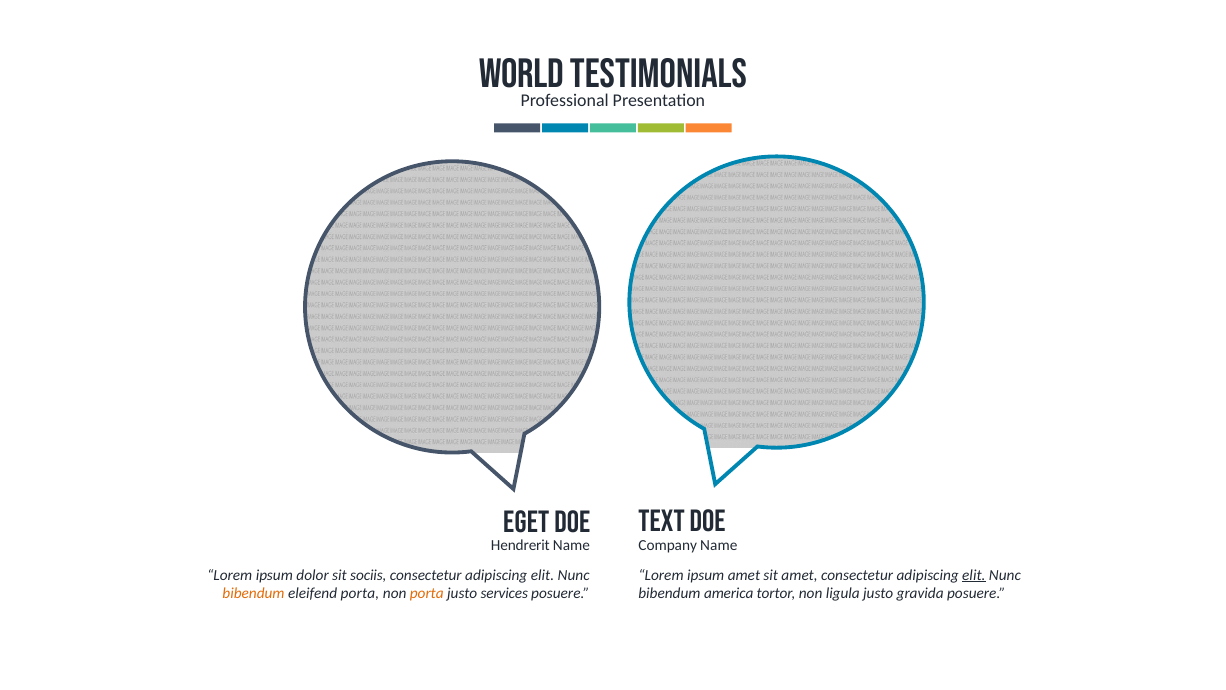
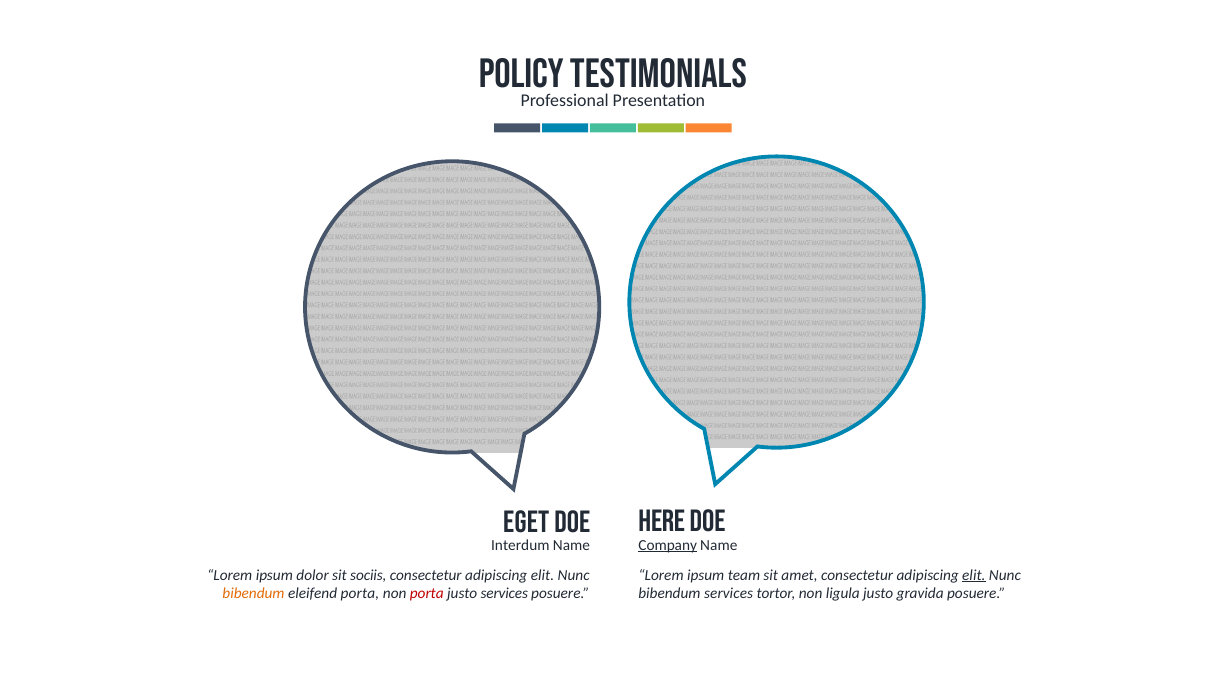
World: World -> Policy
Text: Text -> Here
Company underline: none -> present
Hendrerit: Hendrerit -> Interdum
ipsum amet: amet -> team
porta at (427, 593) colour: orange -> red
bibendum america: america -> services
